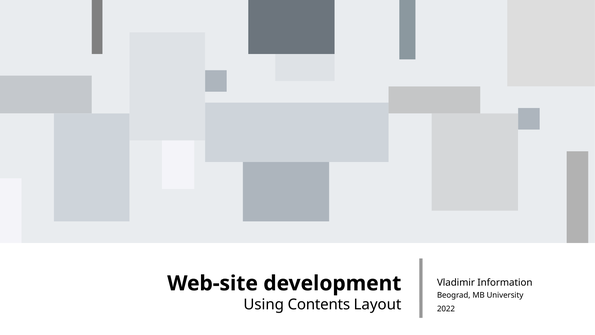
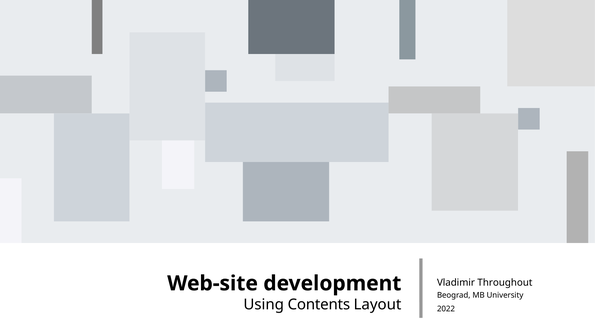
Information: Information -> Throughout
